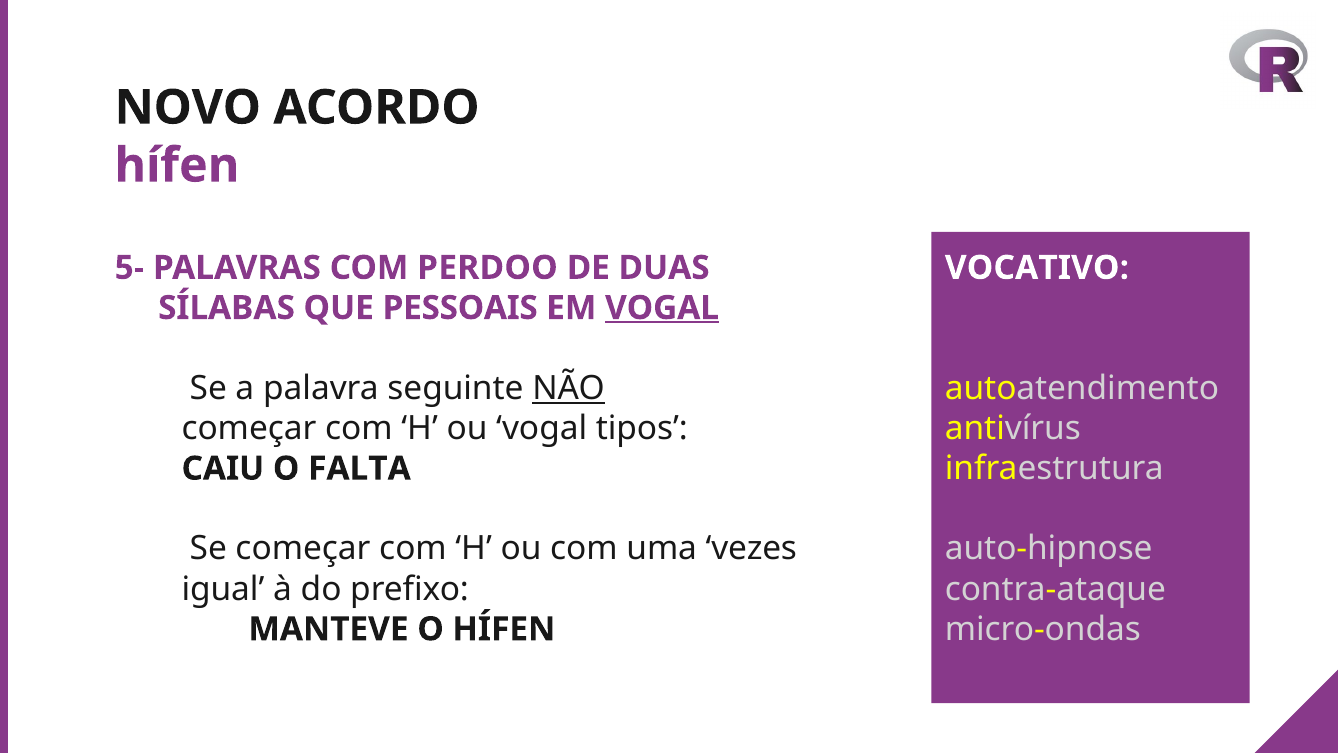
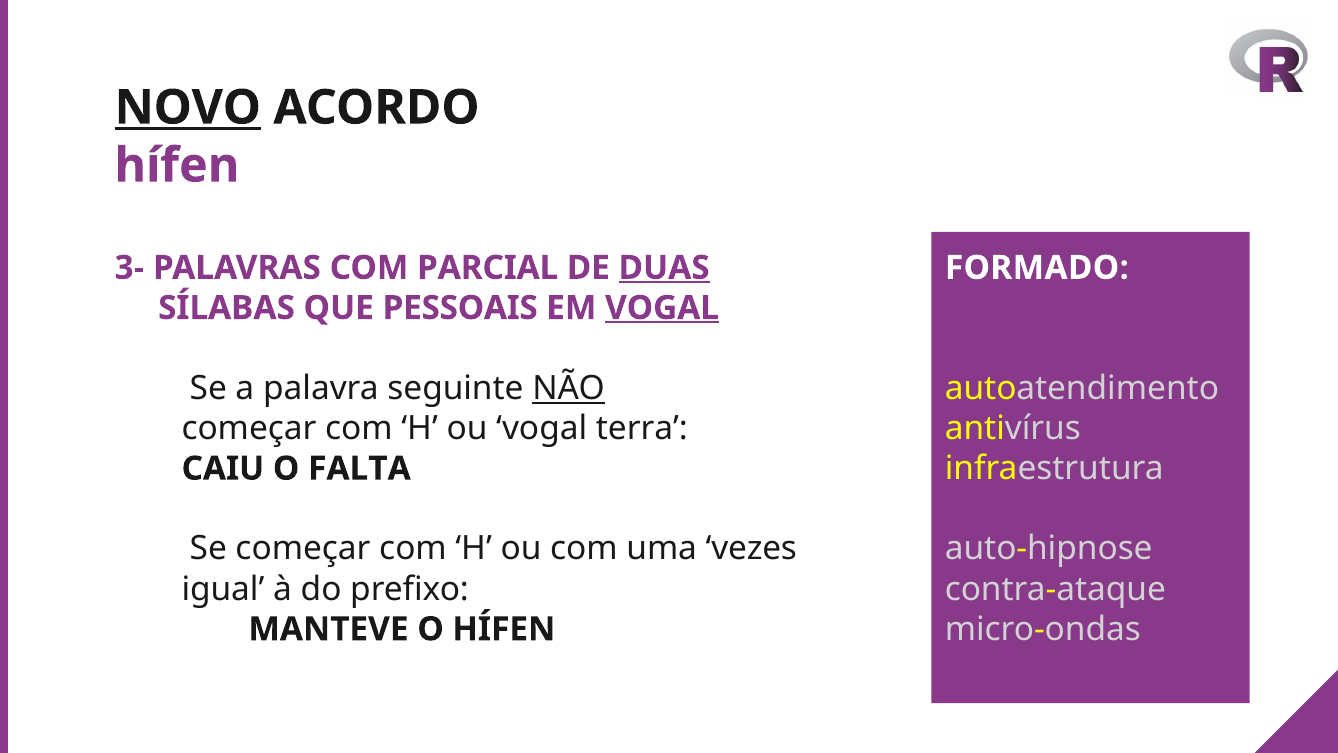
NOVO underline: none -> present
5-: 5- -> 3-
PERDOO: PERDOO -> PARCIAL
DUAS underline: none -> present
VOCATIVO: VOCATIVO -> FORMADO
tipos: tipos -> terra
